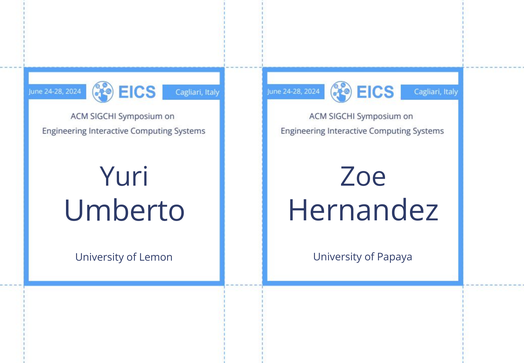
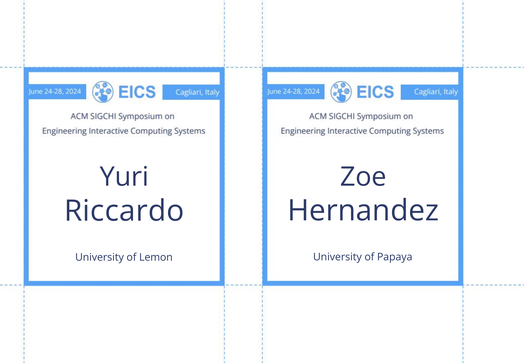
Umberto: Umberto -> Riccardo
